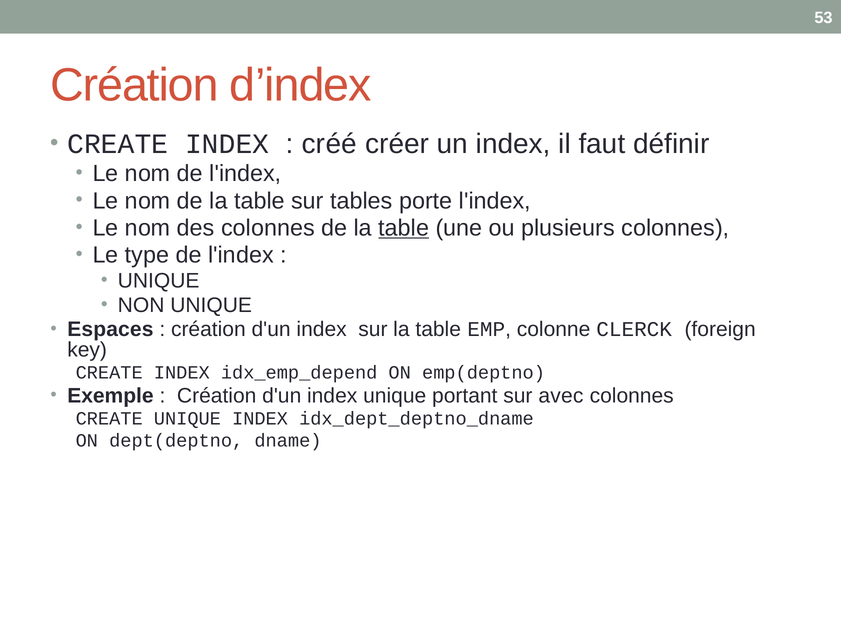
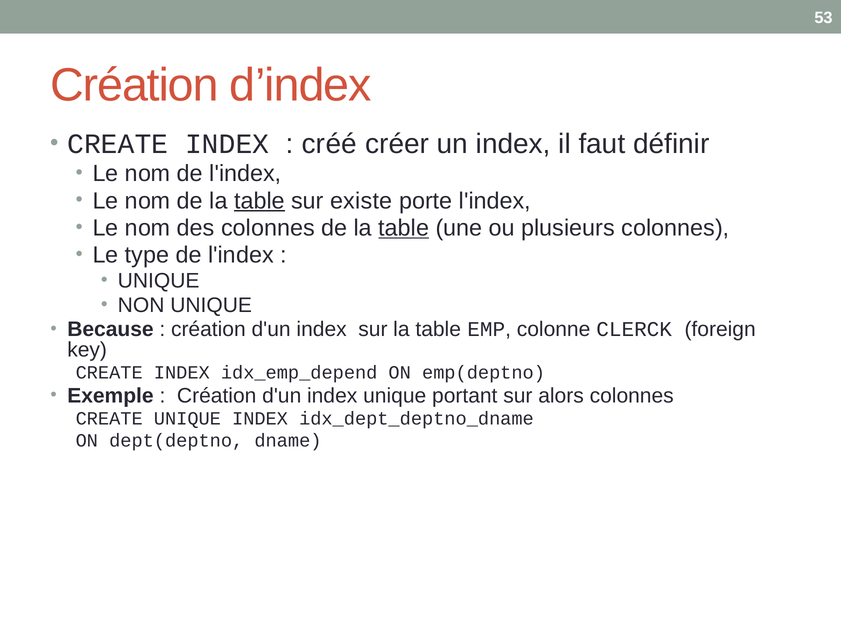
table at (259, 201) underline: none -> present
tables: tables -> existe
Espaces: Espaces -> Because
avec: avec -> alors
